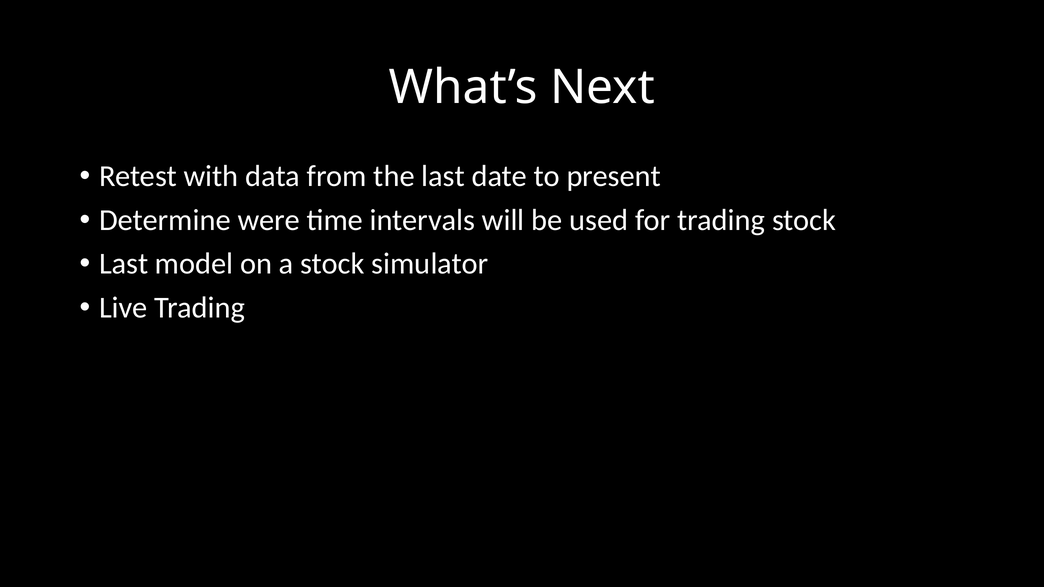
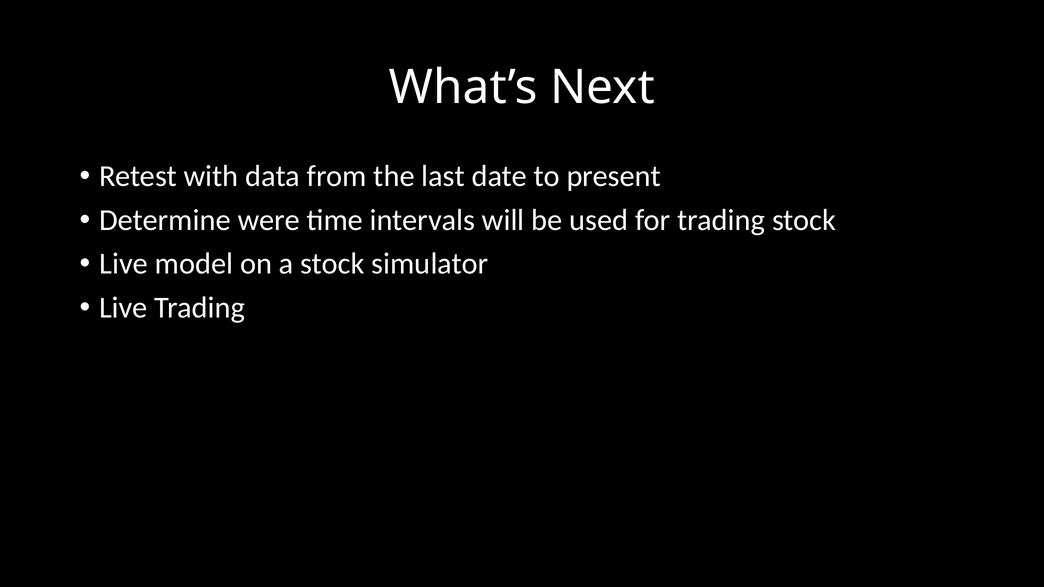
Last at (124, 264): Last -> Live
